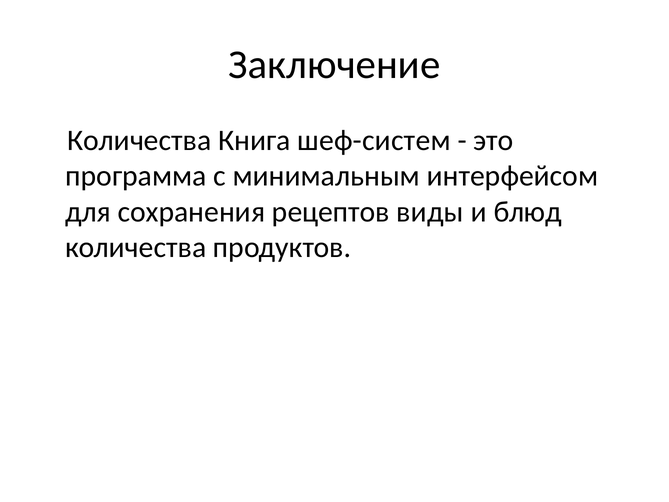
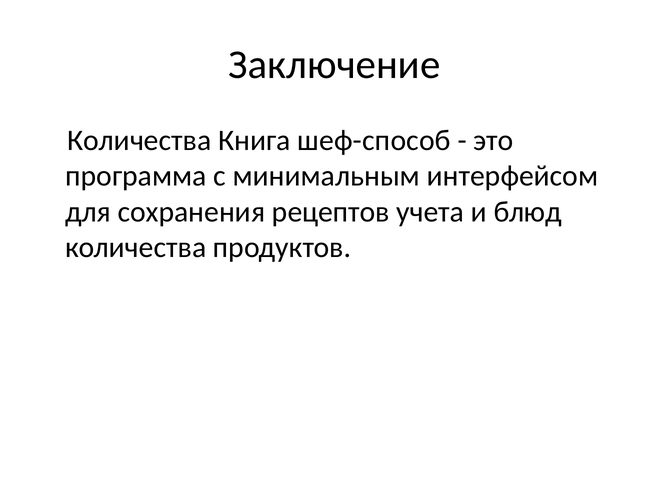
шеф-систем: шеф-систем -> шеф-способ
виды: виды -> учета
